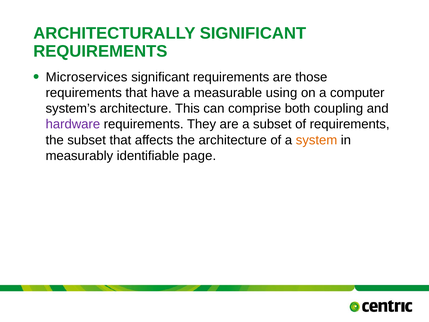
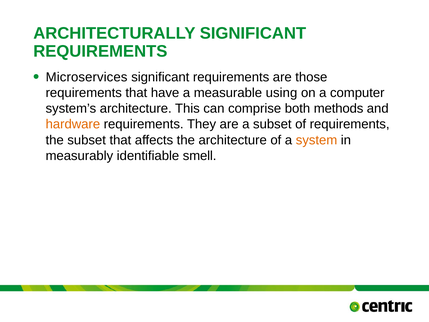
coupling: coupling -> methods
hardware colour: purple -> orange
page: page -> smell
